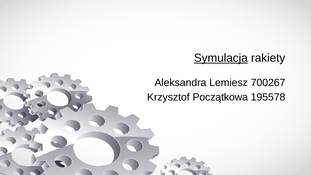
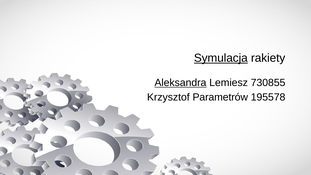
Aleksandra underline: none -> present
700267: 700267 -> 730855
Początkowa: Początkowa -> Parametrów
